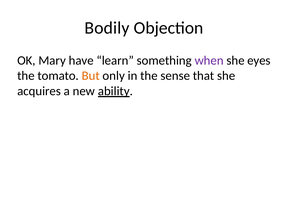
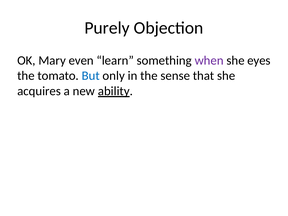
Bodily: Bodily -> Purely
have: have -> even
But at (91, 76) colour: orange -> blue
